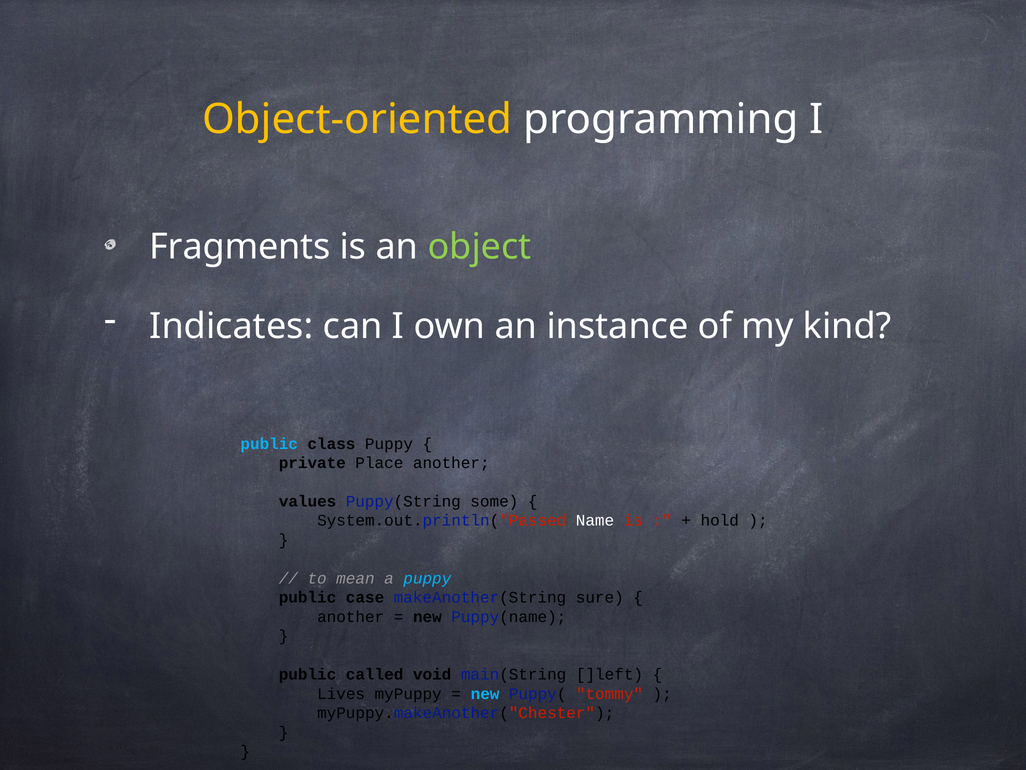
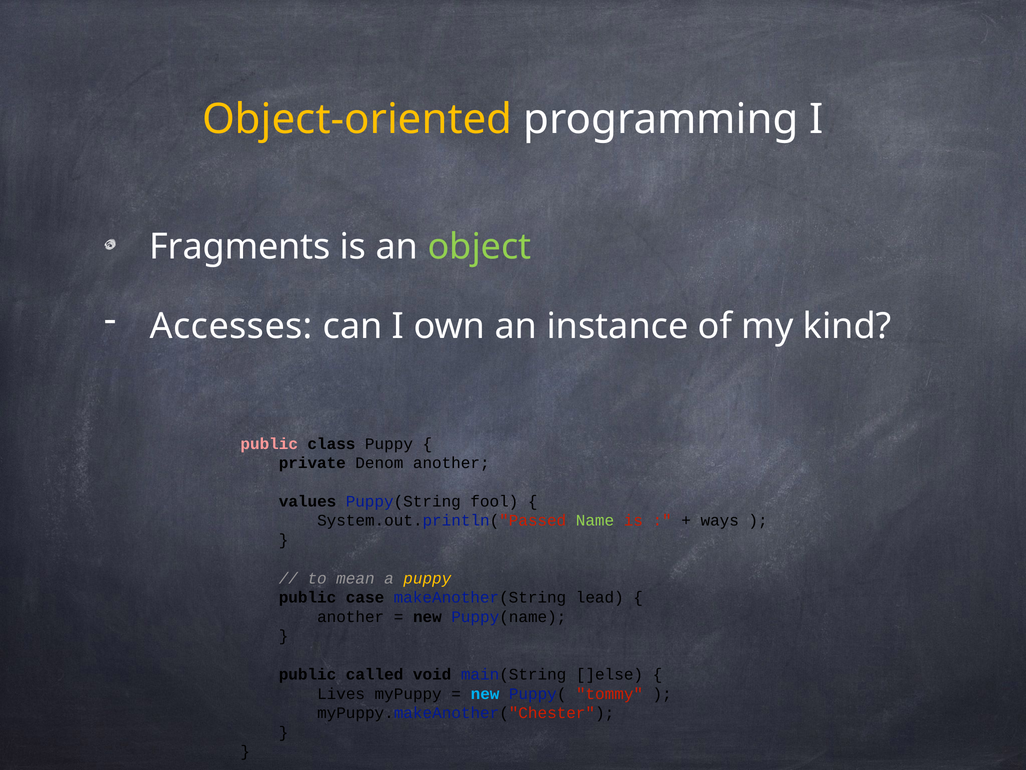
Indicates: Indicates -> Accesses
public at (269, 443) colour: light blue -> pink
Place: Place -> Denom
some: some -> fool
Name colour: white -> light green
hold: hold -> ways
puppy at (427, 578) colour: light blue -> yellow
sure: sure -> lead
]left: ]left -> ]else
